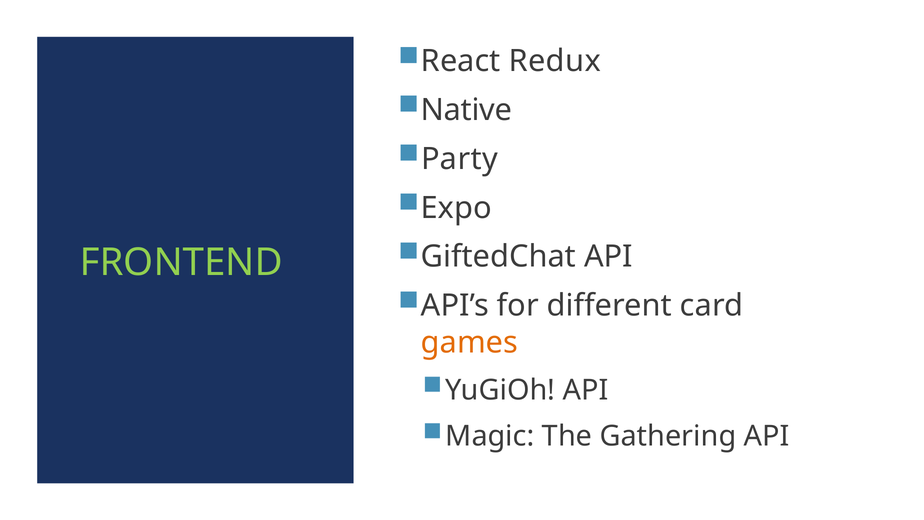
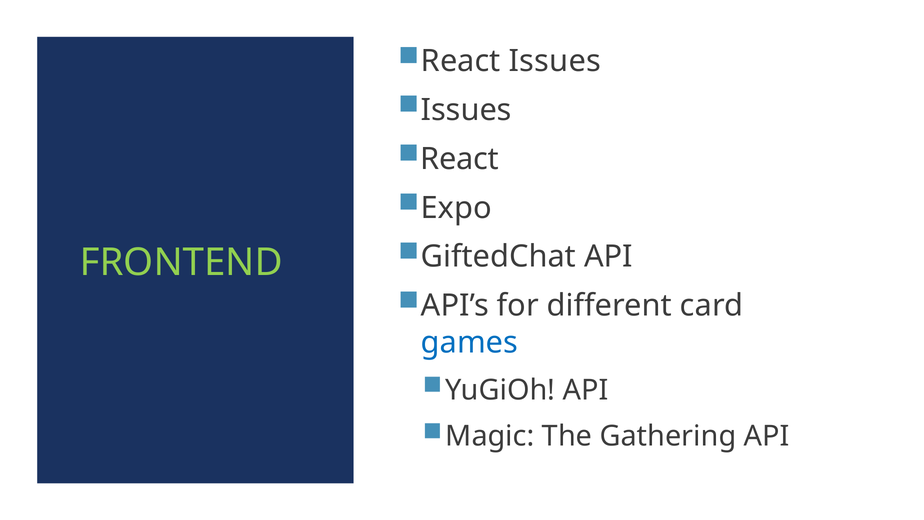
React Redux: Redux -> Issues
Native at (466, 110): Native -> Issues
Party at (459, 159): Party -> React
games colour: orange -> blue
